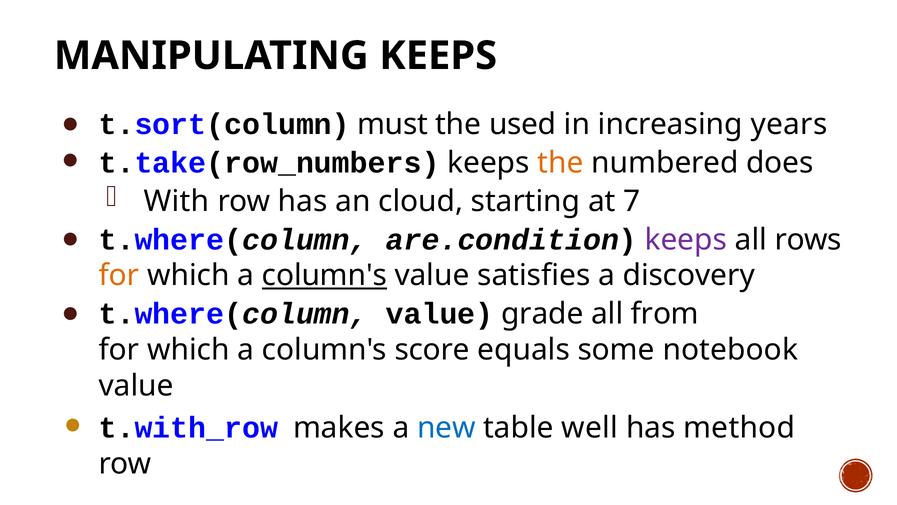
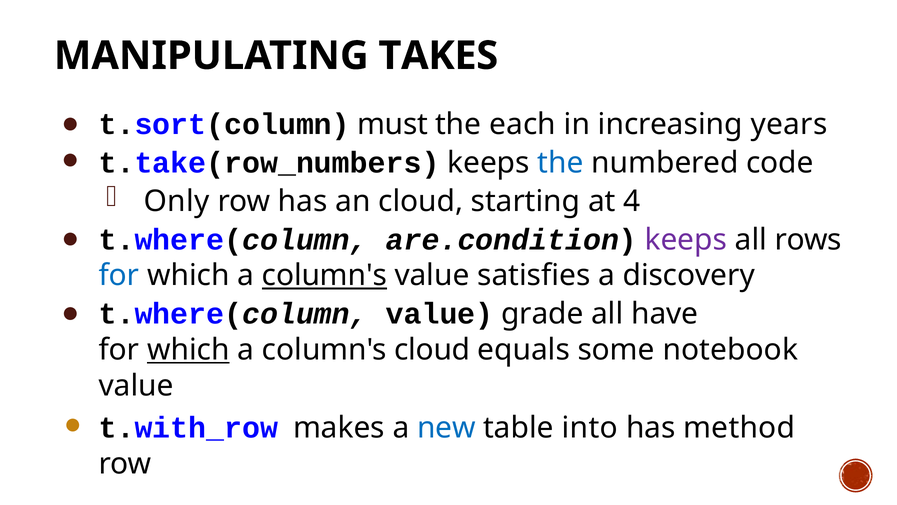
MANIPULATING KEEPS: KEEPS -> TAKES
used: used -> each
the at (561, 163) colour: orange -> blue
does: does -> code
With: With -> Only
7: 7 -> 4
for at (119, 275) colour: orange -> blue
from: from -> have
which at (188, 350) underline: none -> present
column's score: score -> cloud
well: well -> into
